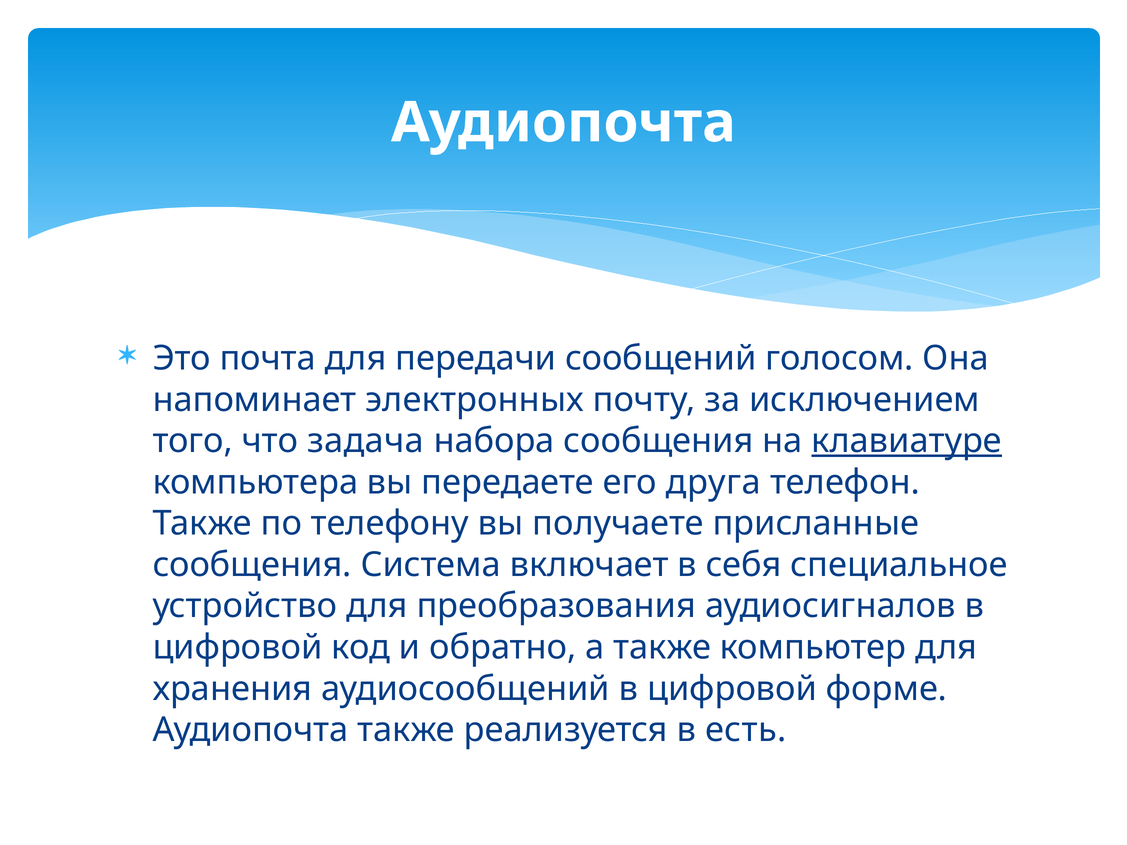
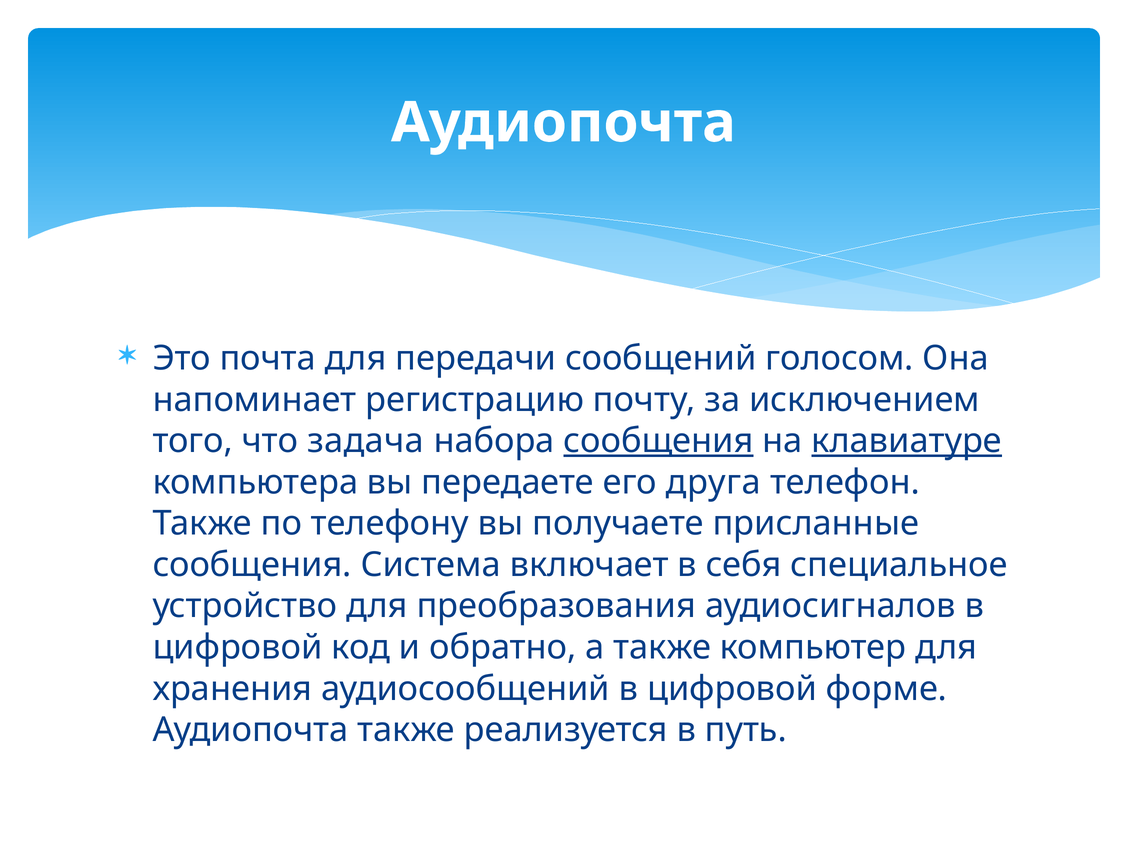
электронных: электронных -> регистрацию
сообщения at (658, 441) underline: none -> present
есть: есть -> путь
